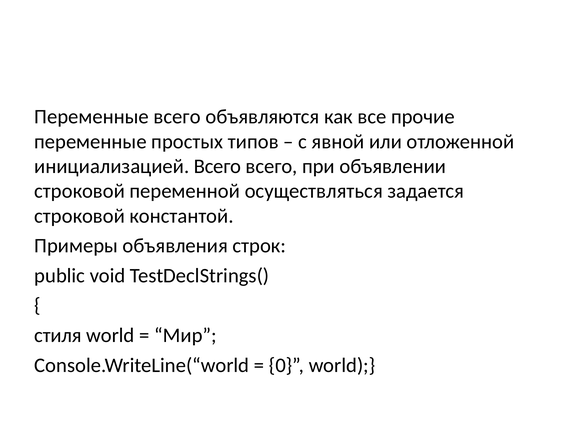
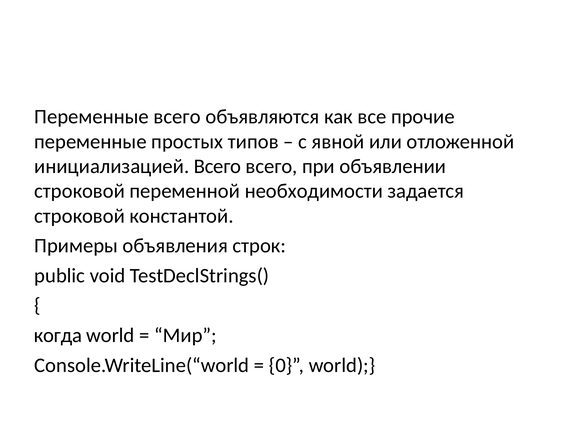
осуществляться: осуществляться -> необходимости
стиля: стиля -> когда
